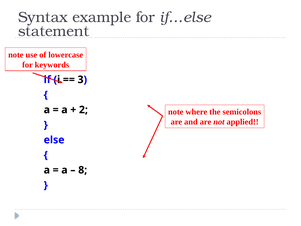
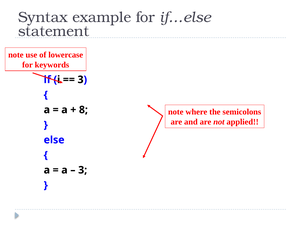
2: 2 -> 8
8 at (83, 170): 8 -> 3
